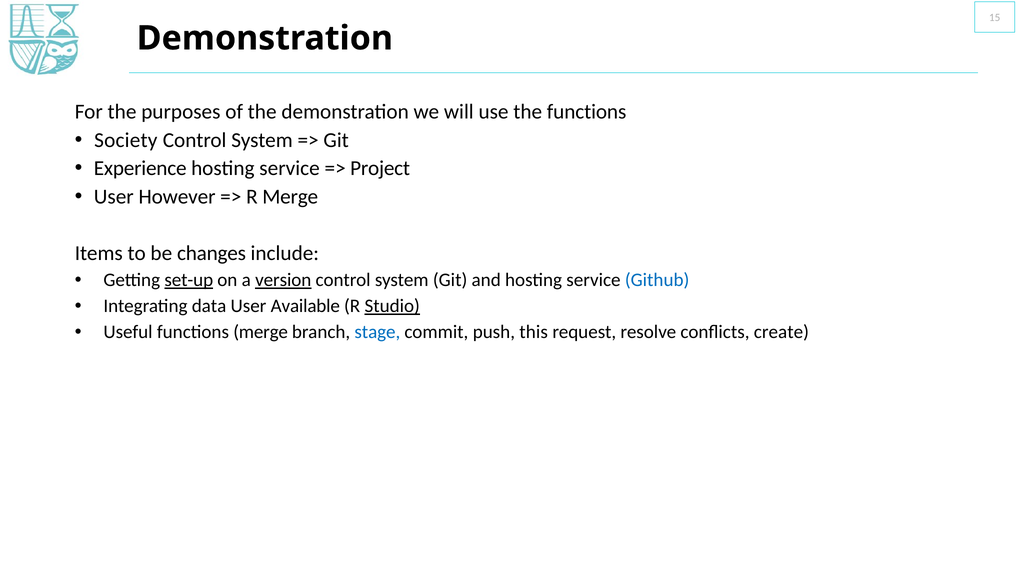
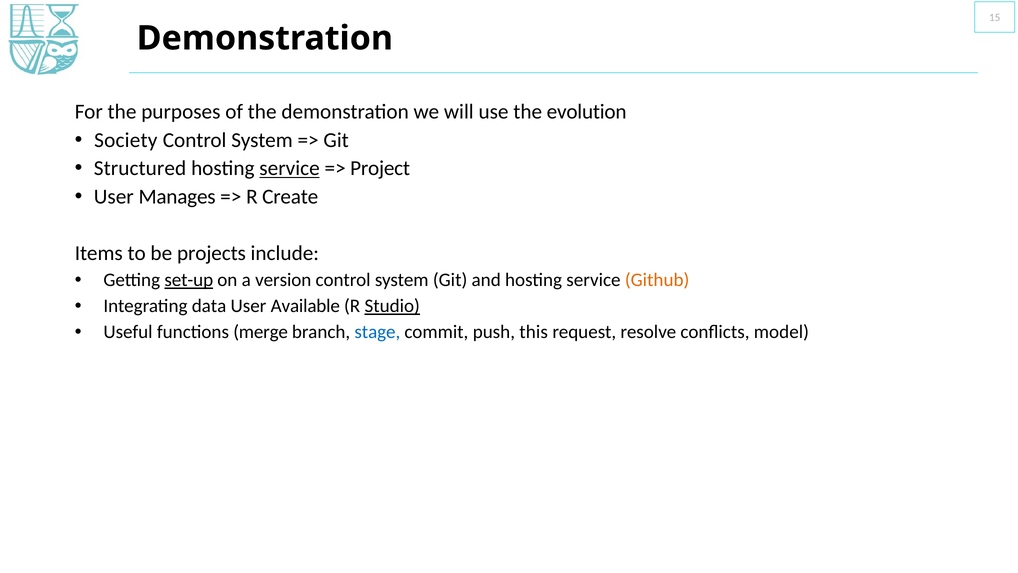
the functions: functions -> evolution
Experience: Experience -> Structured
service at (290, 168) underline: none -> present
However: However -> Manages
R Merge: Merge -> Create
changes: changes -> projects
version underline: present -> none
Github colour: blue -> orange
create: create -> model
